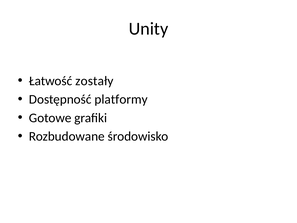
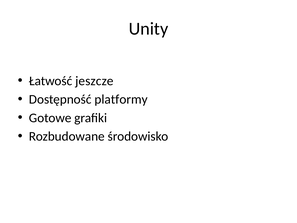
zostały: zostały -> jeszcze
